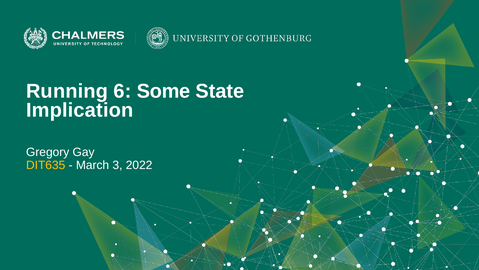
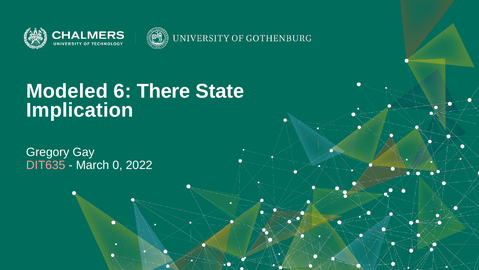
Running: Running -> Modeled
Some: Some -> There
DIT635 colour: yellow -> pink
3: 3 -> 0
